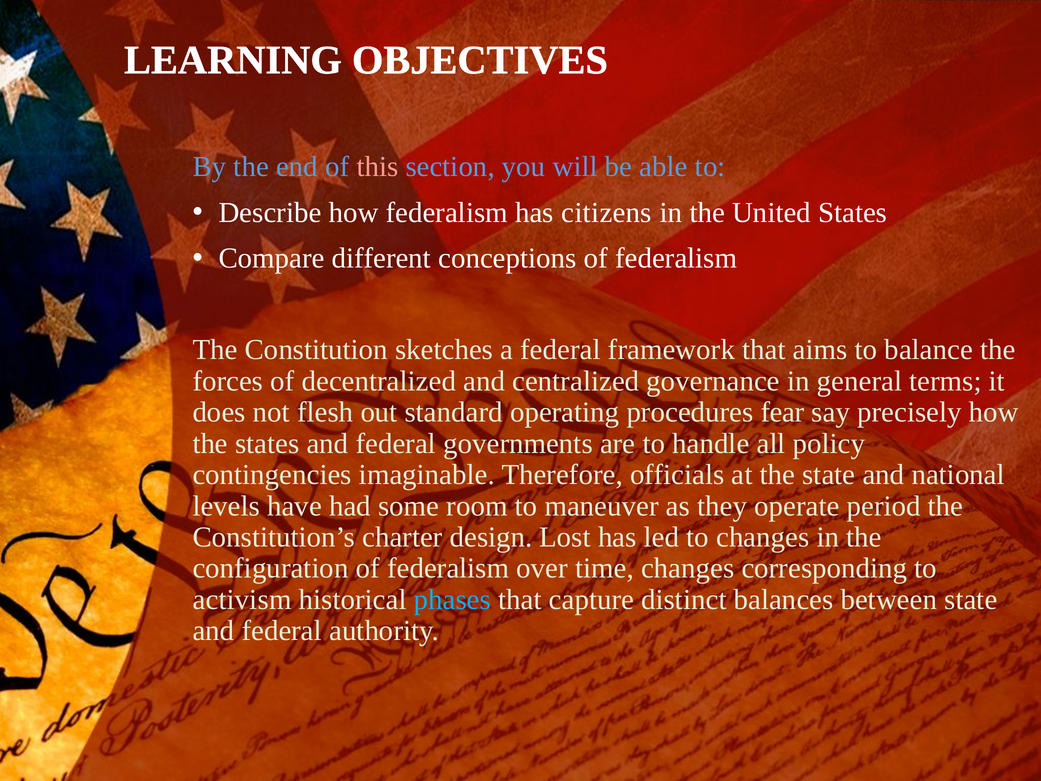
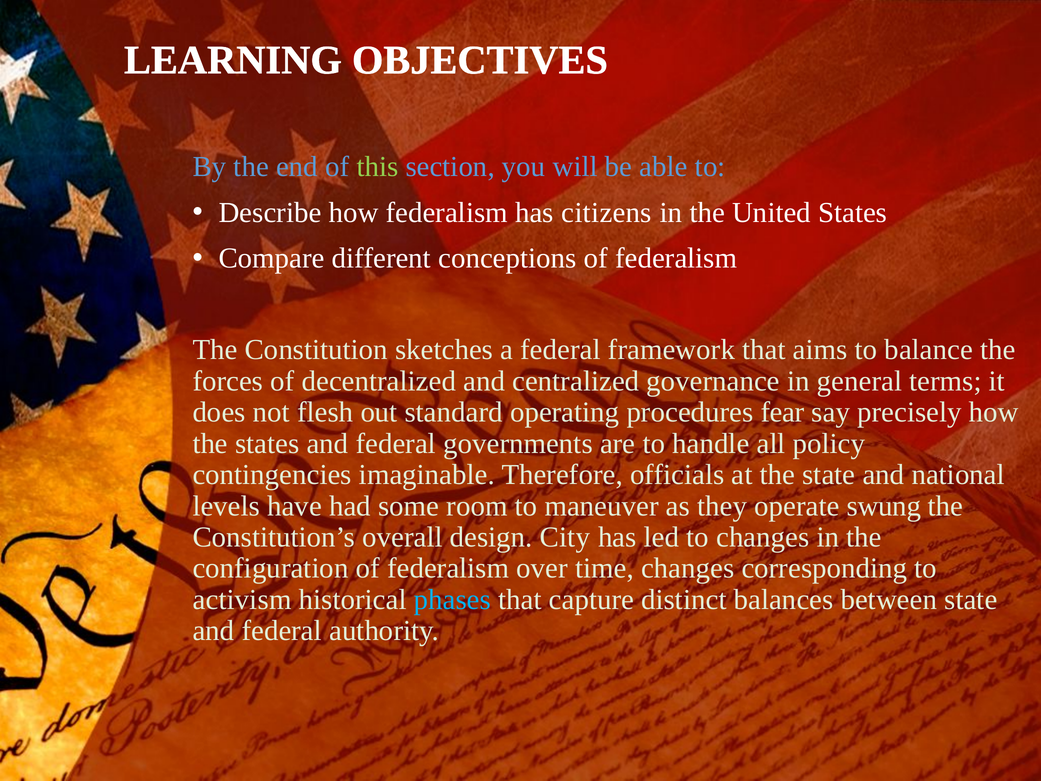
this colour: pink -> light green
period: period -> swung
charter: charter -> overall
Lost: Lost -> City
